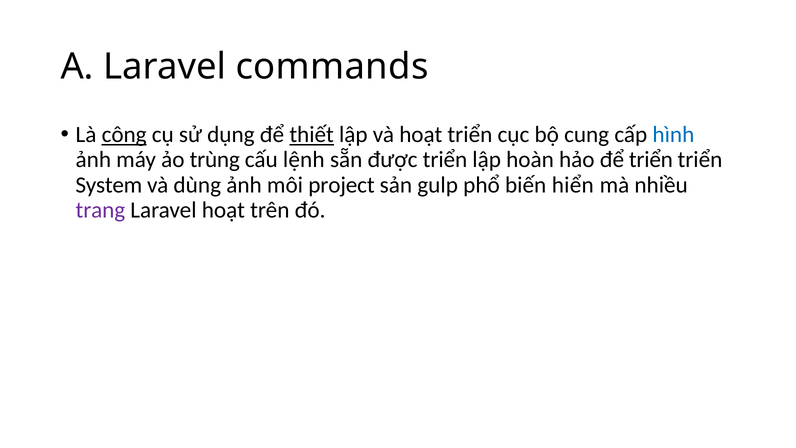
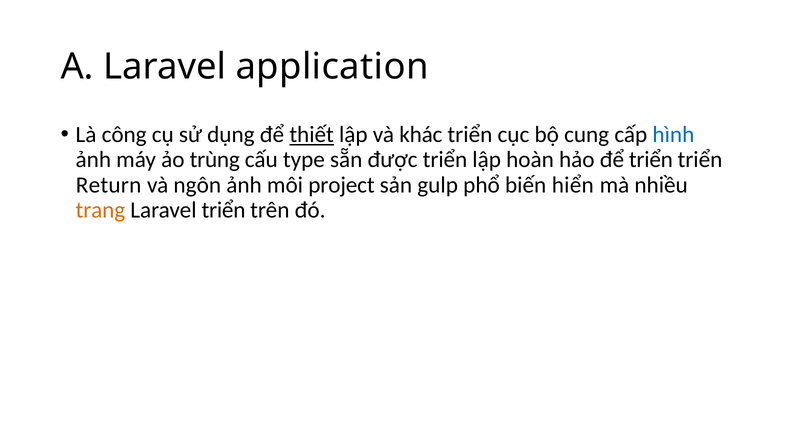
commands: commands -> application
công underline: present -> none
và hoạt: hoạt -> khác
lệnh: lệnh -> type
System: System -> Return
dùng: dùng -> ngôn
trang colour: purple -> orange
Laravel hoạt: hoạt -> triển
